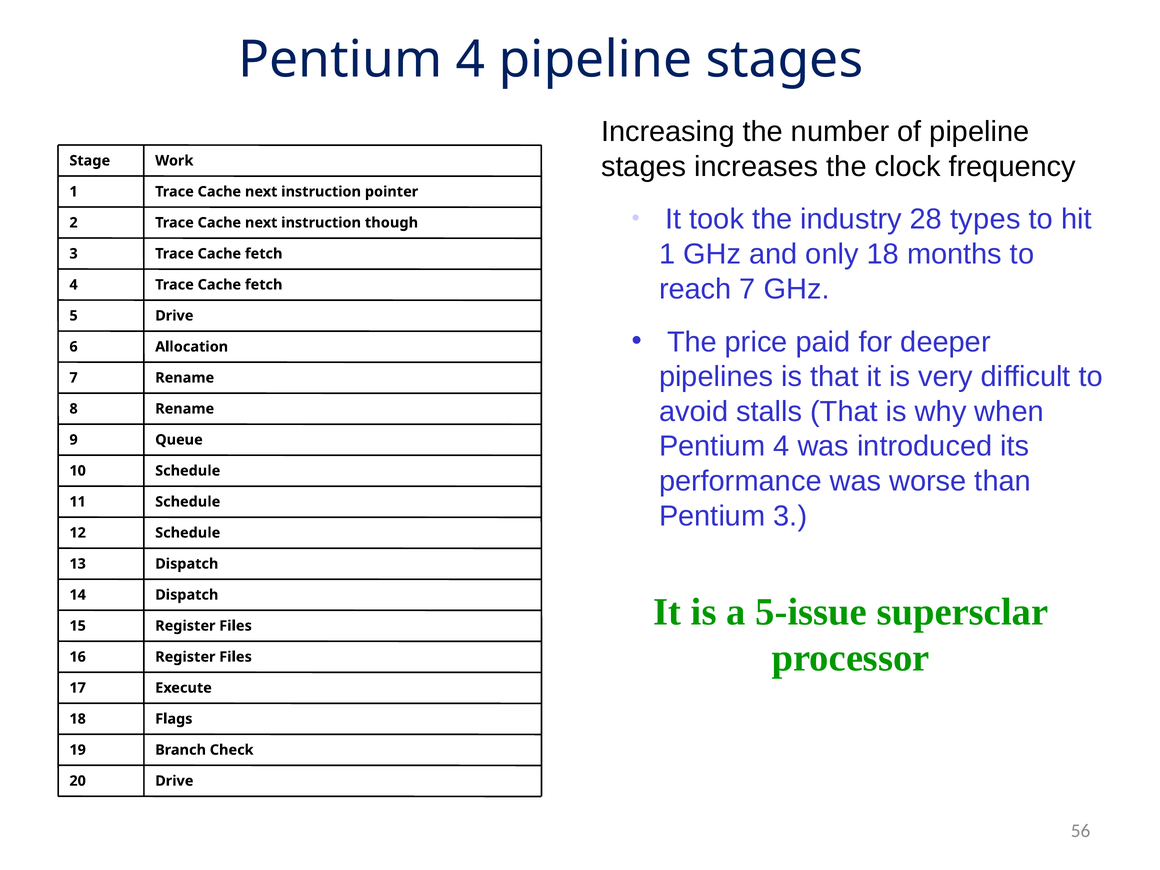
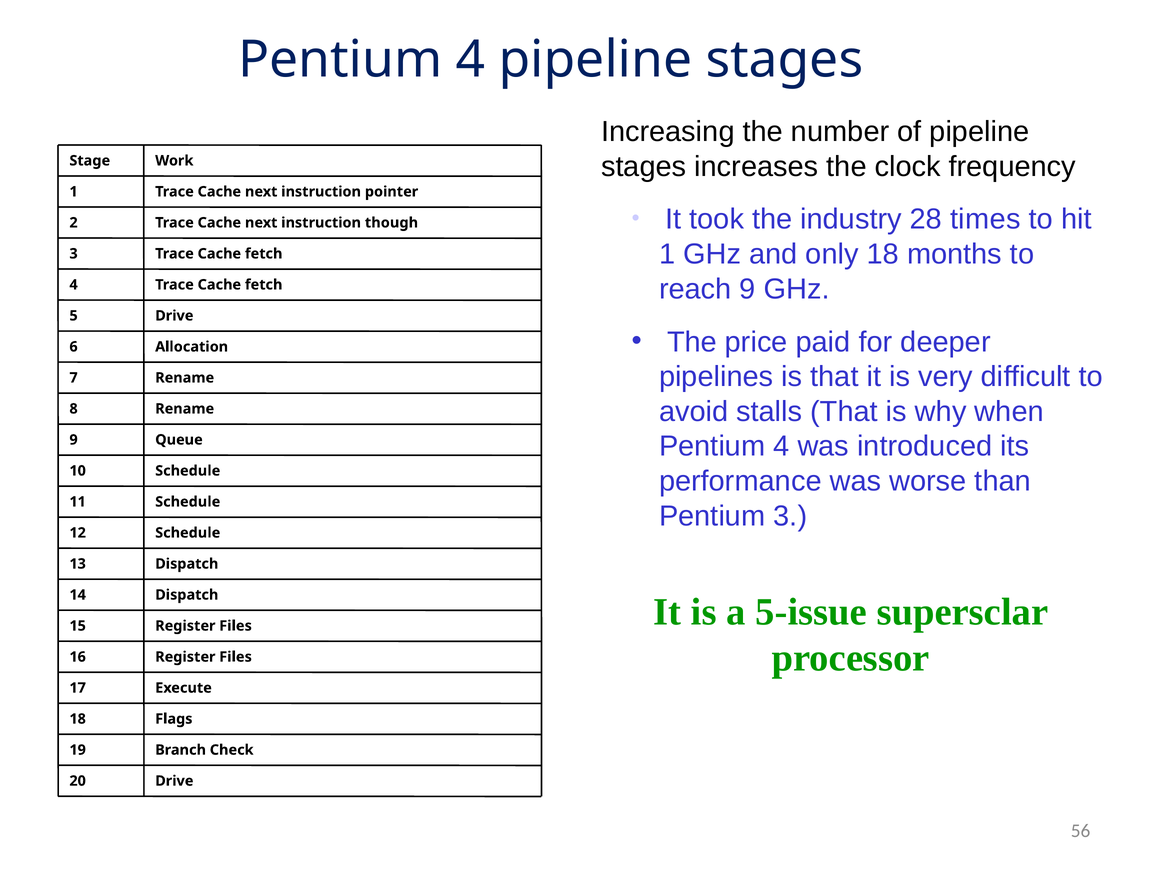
types: types -> times
reach 7: 7 -> 9
